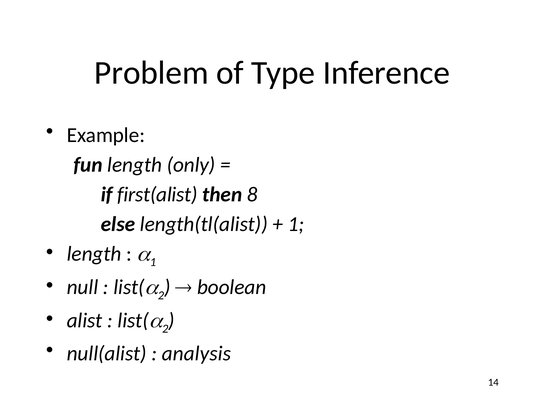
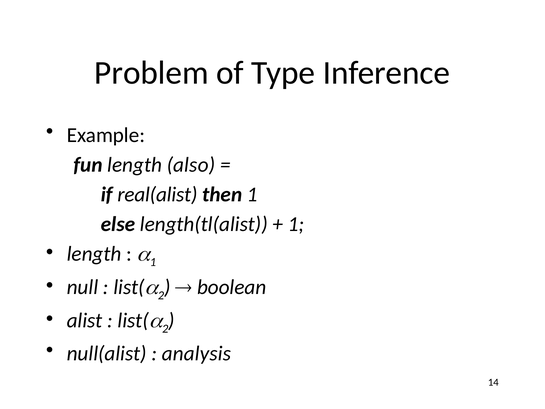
only: only -> also
first(alist: first(alist -> real(alist
then 8: 8 -> 1
